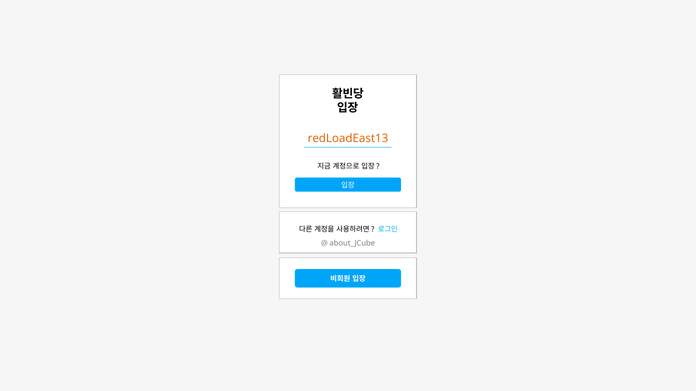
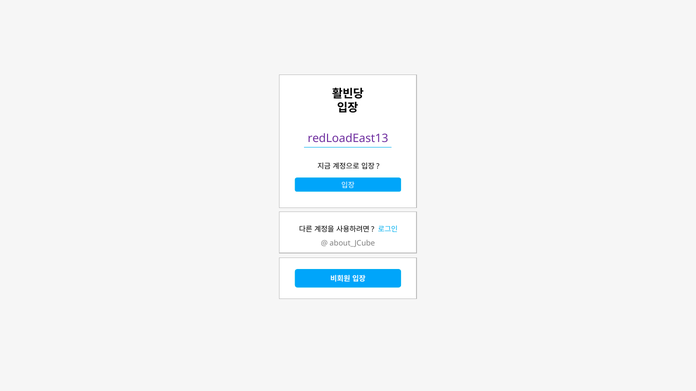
redLoadEast13 colour: orange -> purple
